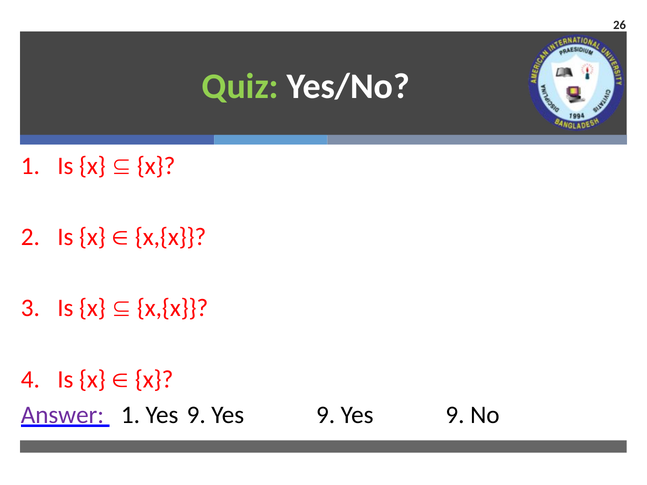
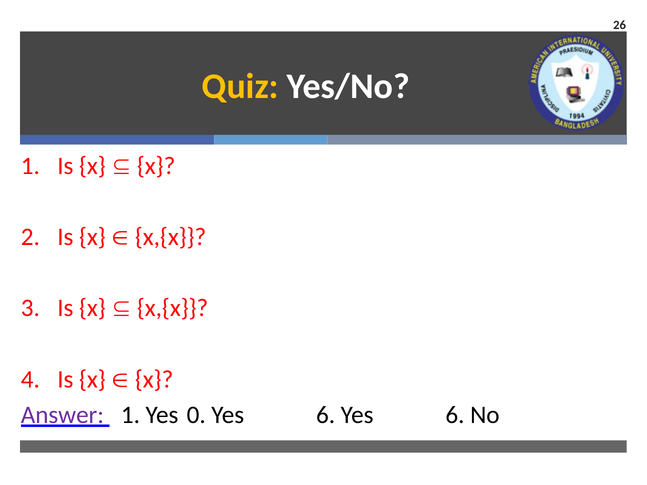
Quiz colour: light green -> yellow
1 Yes 9: 9 -> 0
9 at (326, 415): 9 -> 6
9 at (455, 415): 9 -> 6
